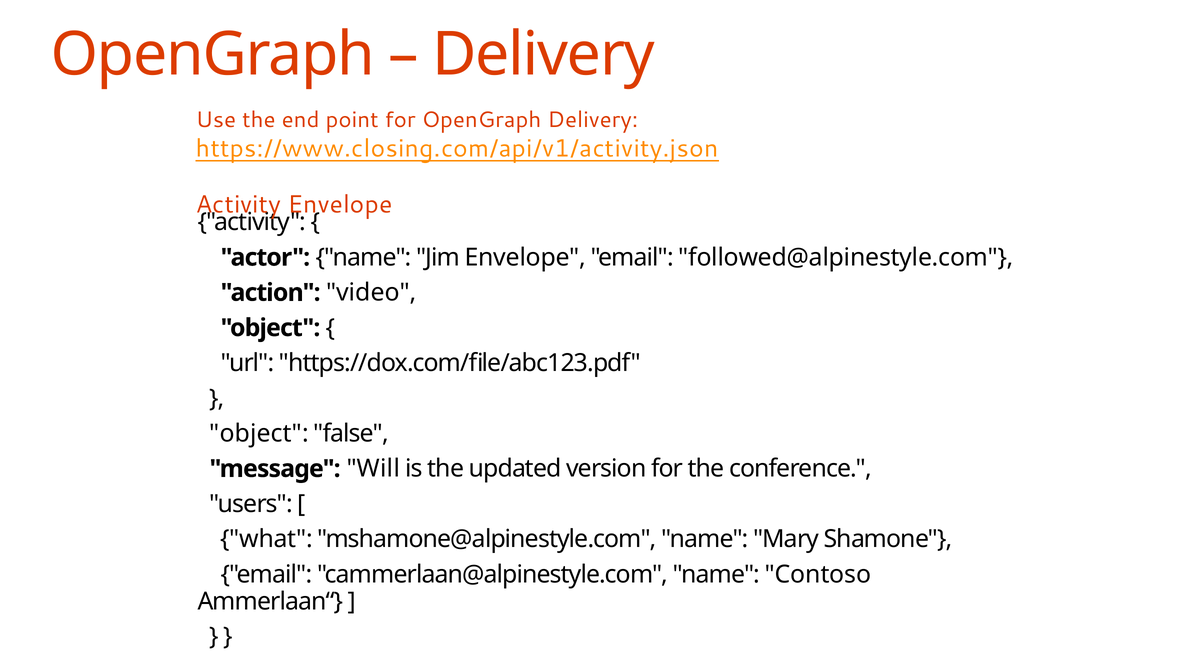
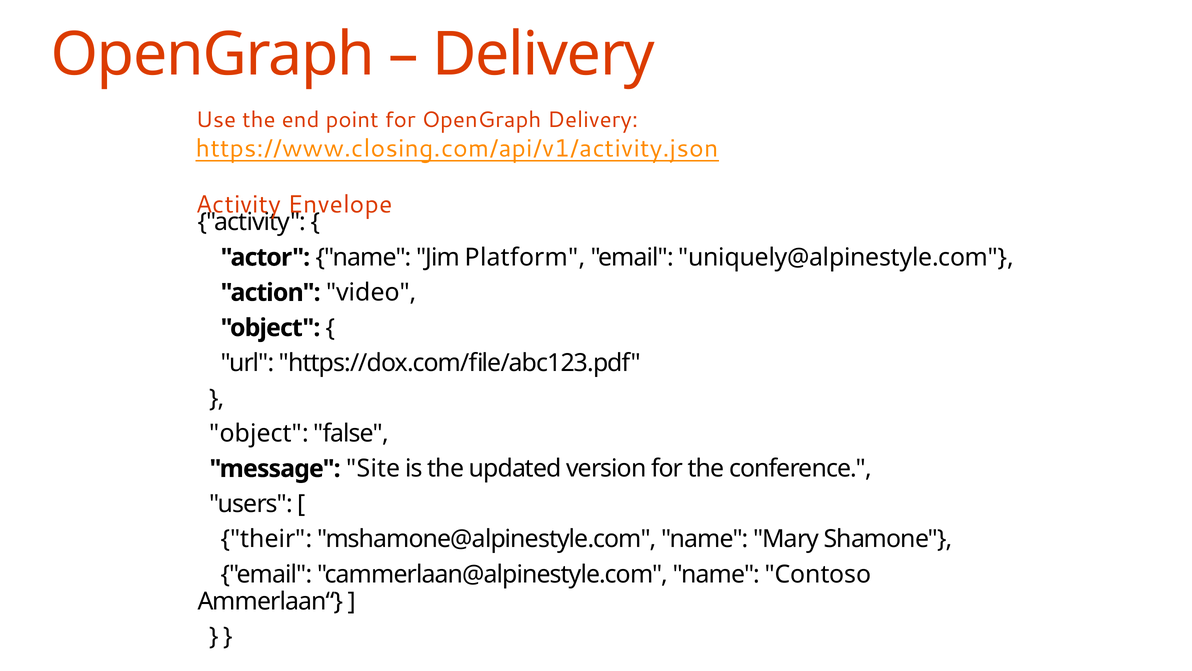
Jim Envelope: Envelope -> Platform
followed@alpinestyle.com: followed@alpinestyle.com -> uniquely@alpinestyle.com
Will: Will -> Site
what: what -> their
